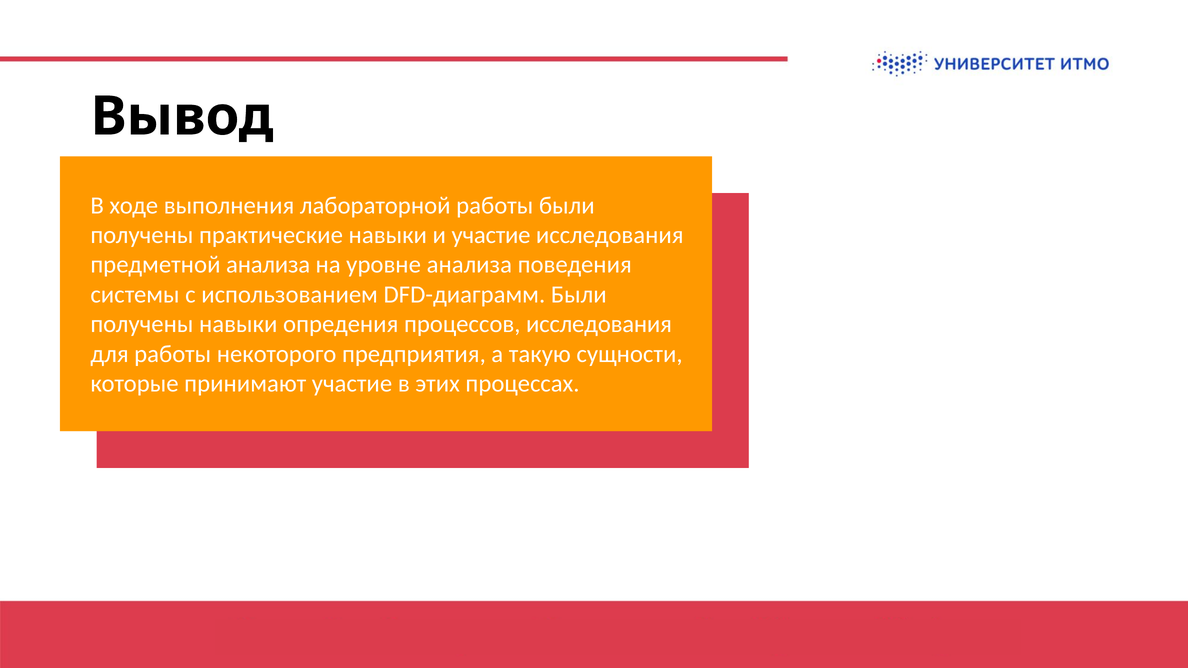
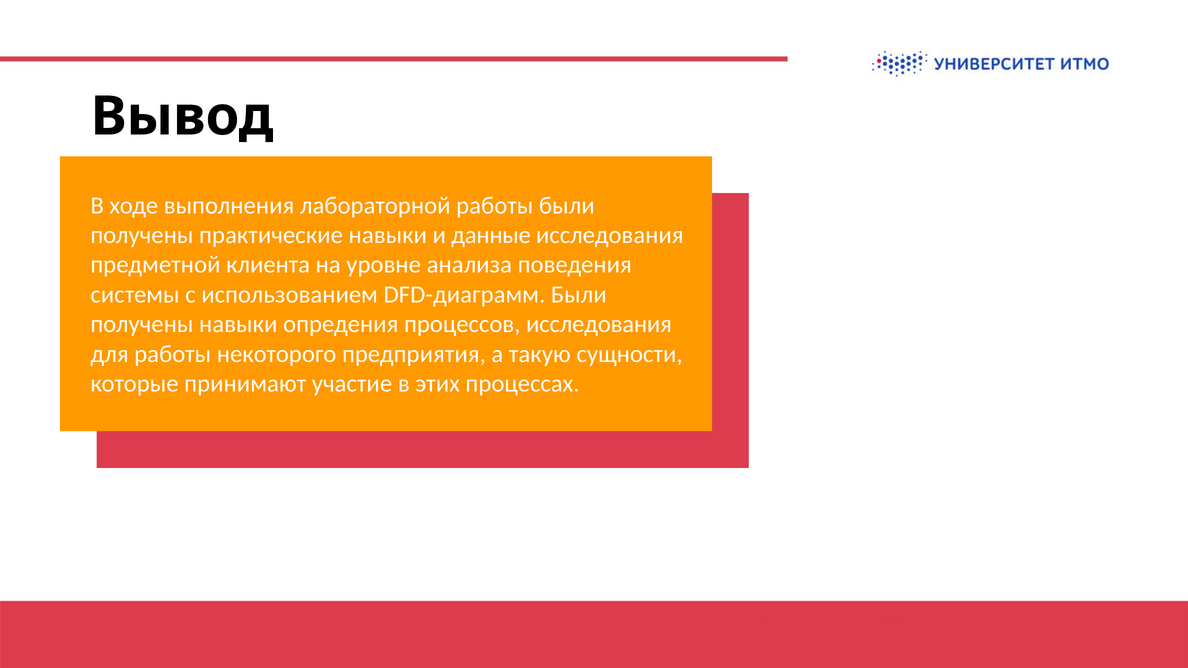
и участие: участие -> данные
предметной анализа: анализа -> клиента
